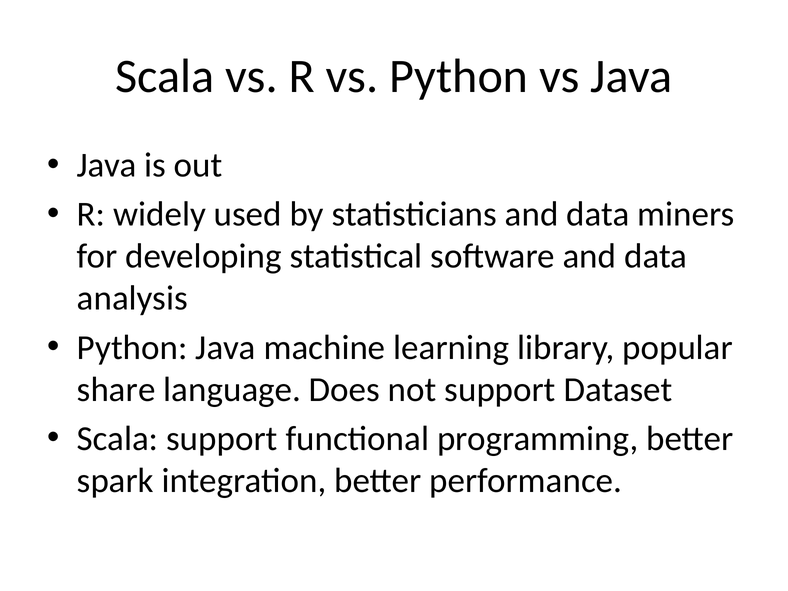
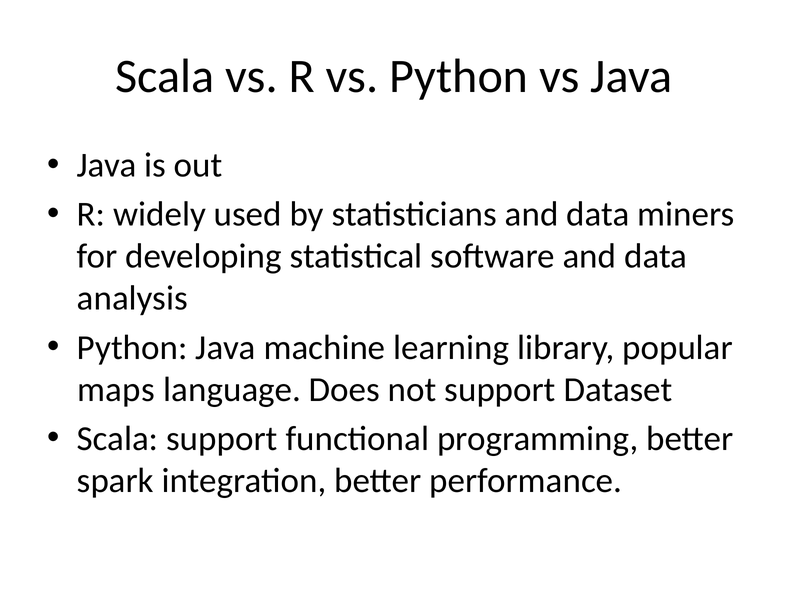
share: share -> maps
